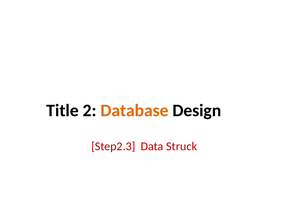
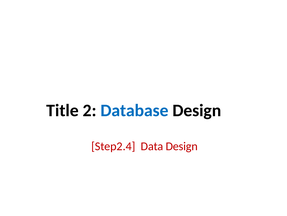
Database colour: orange -> blue
Step2.3: Step2.3 -> Step2.4
Data Struck: Struck -> Design
